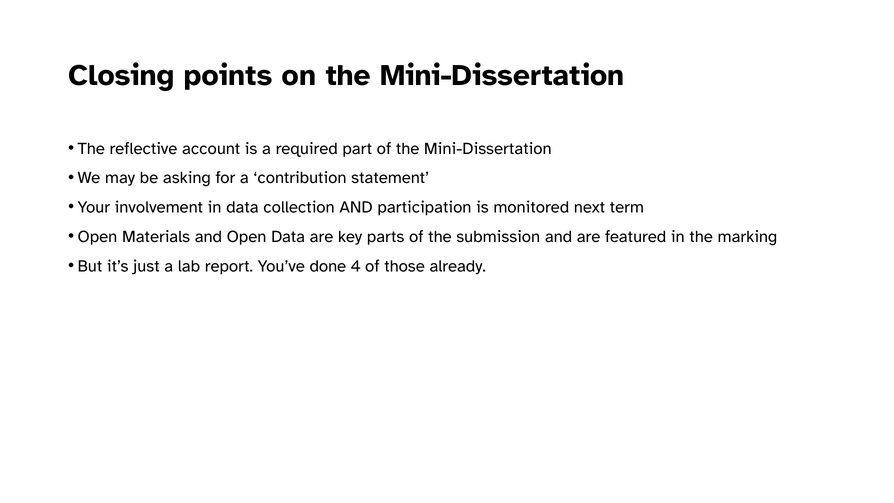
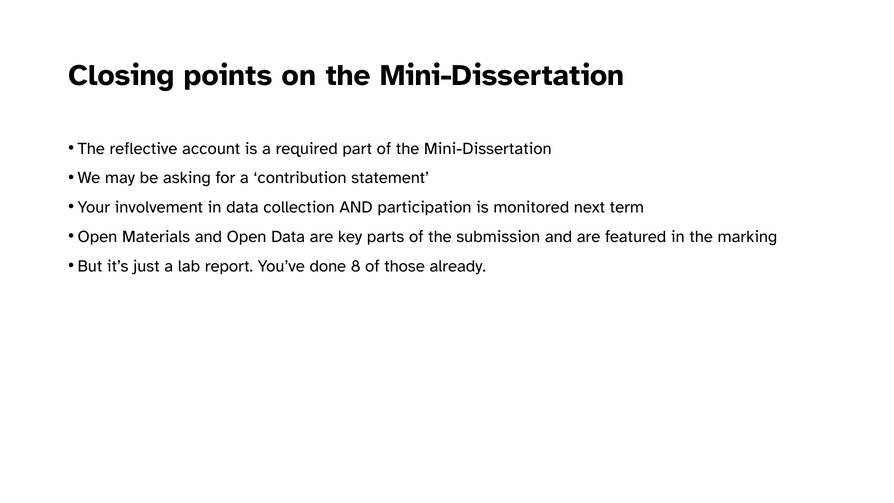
4: 4 -> 8
